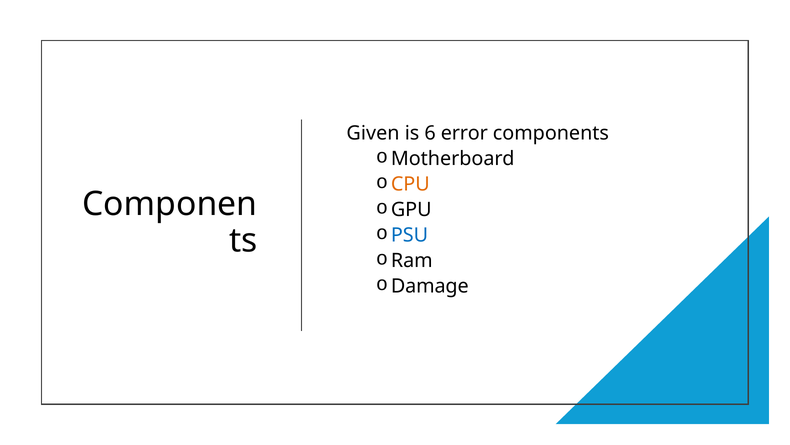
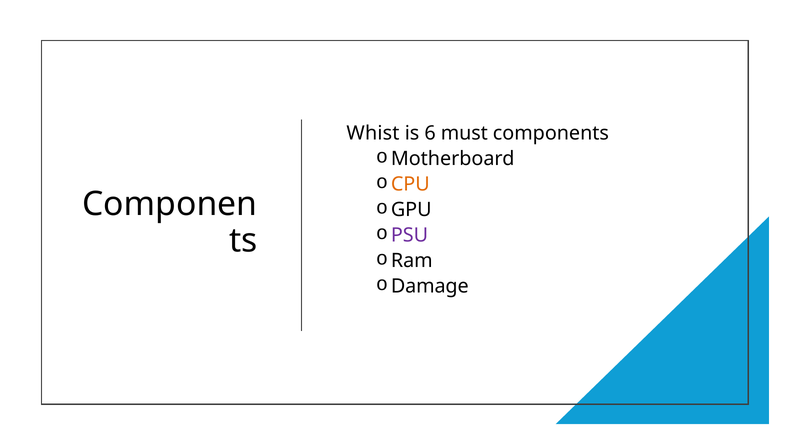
Given: Given -> Whist
error: error -> must
PSU colour: blue -> purple
